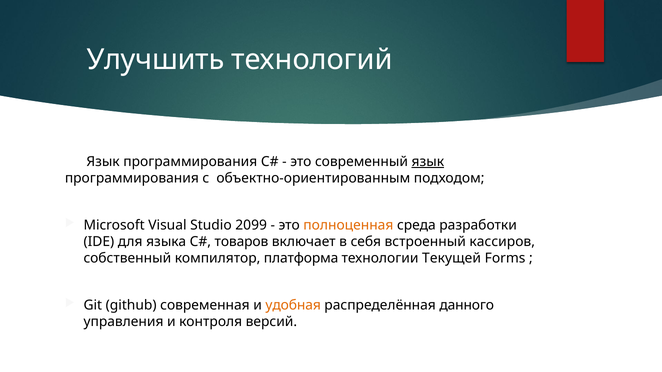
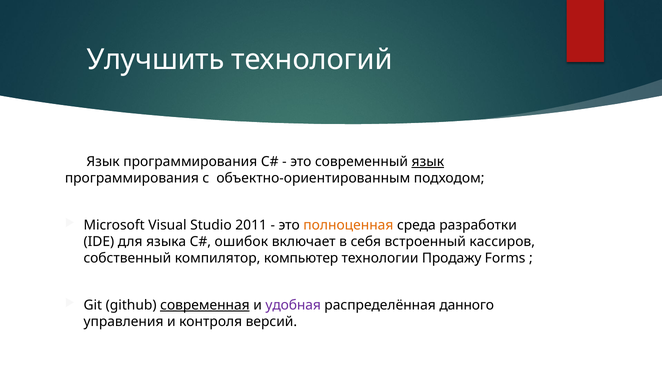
2099: 2099 -> 2011
товаров: товаров -> ошибок
платформа: платформа -> компьютер
Текущей: Текущей -> Продажу
современная underline: none -> present
удобная colour: orange -> purple
